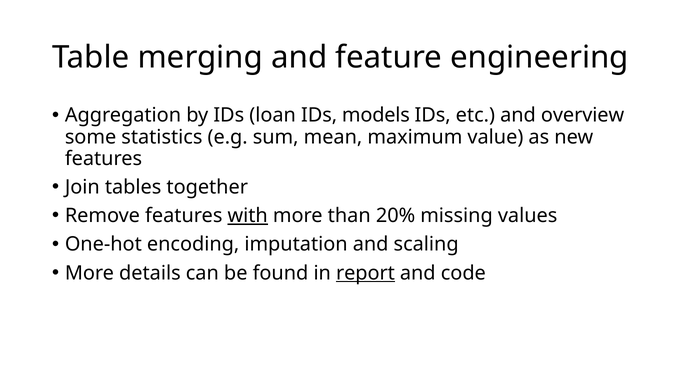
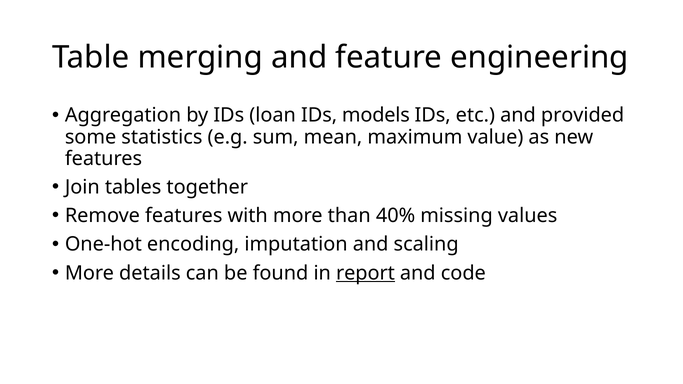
overview: overview -> provided
with underline: present -> none
20%: 20% -> 40%
